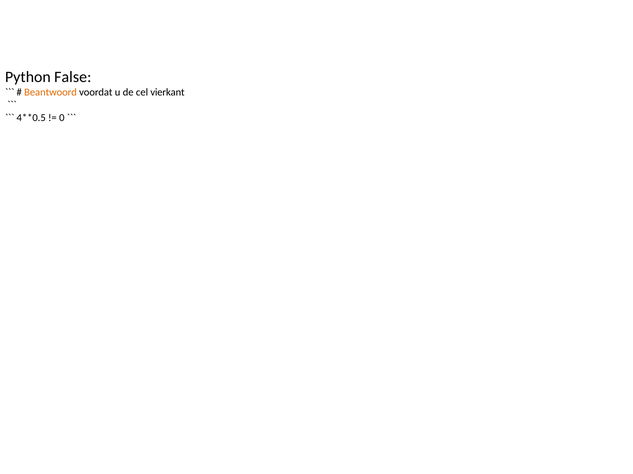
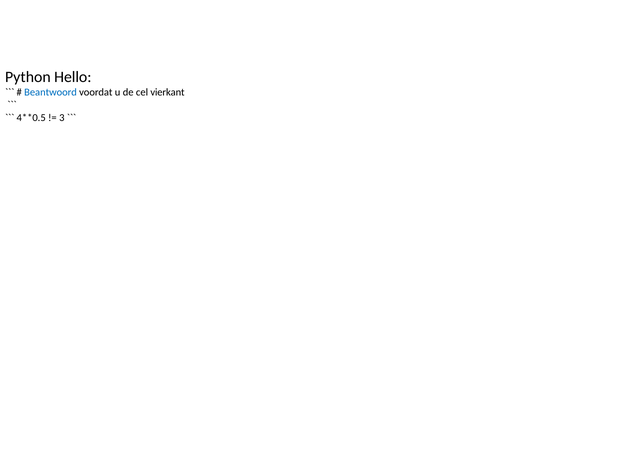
False: False -> Hello
Beantwoord colour: orange -> blue
0: 0 -> 3
